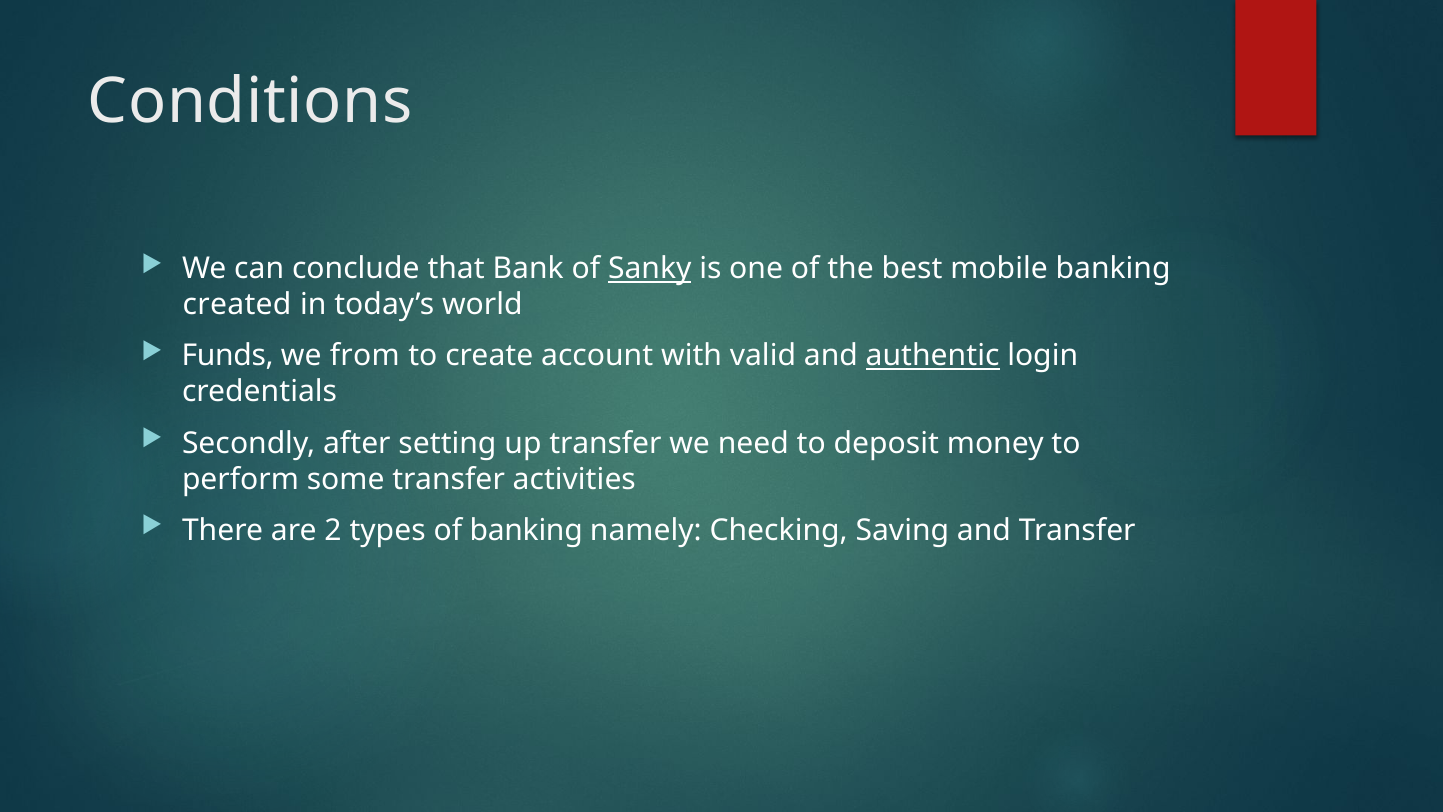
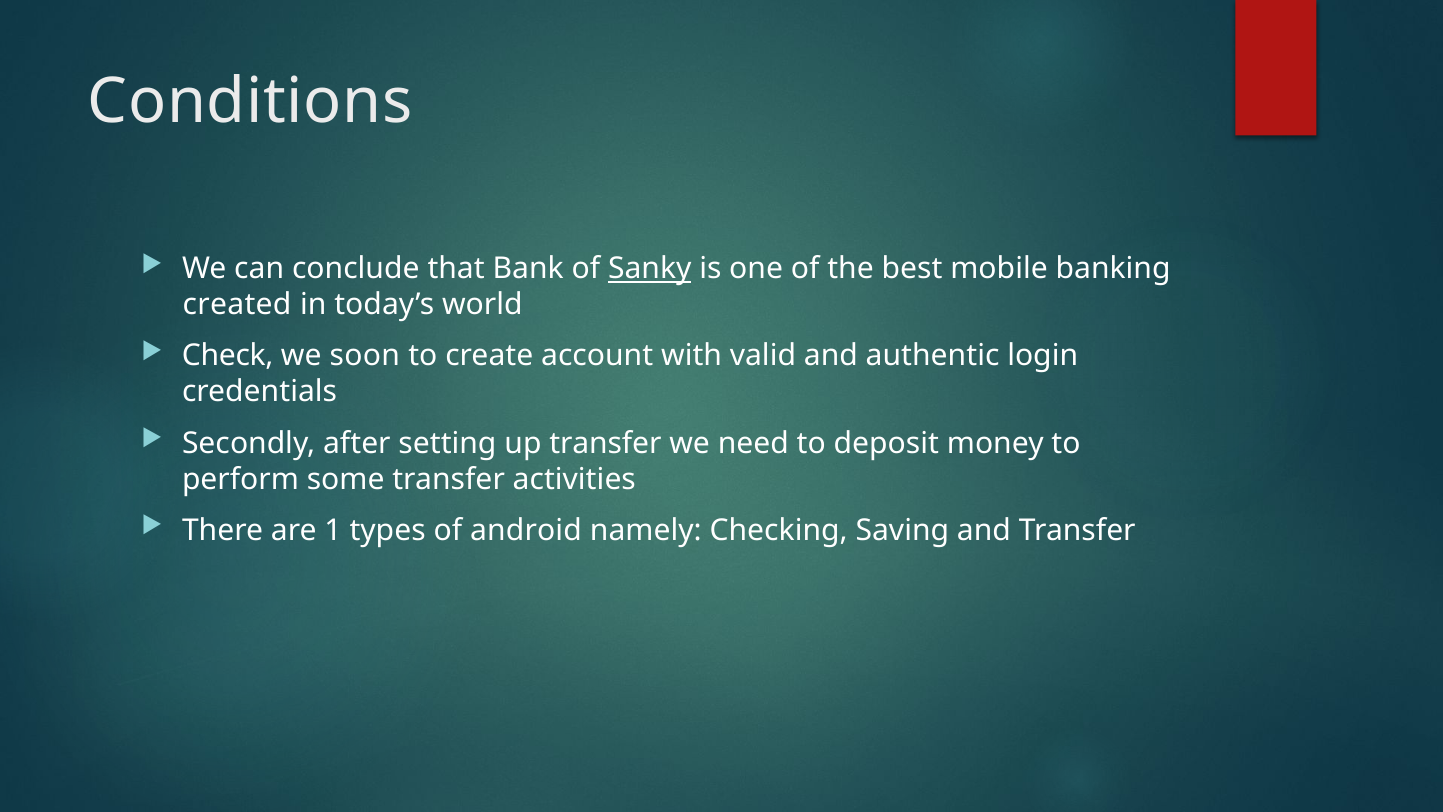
Funds: Funds -> Check
from: from -> soon
authentic underline: present -> none
2: 2 -> 1
of banking: banking -> android
